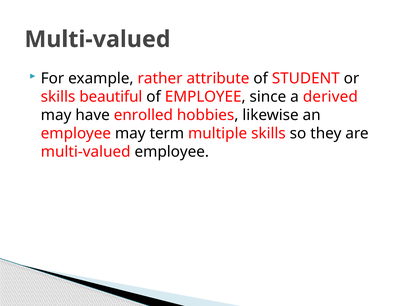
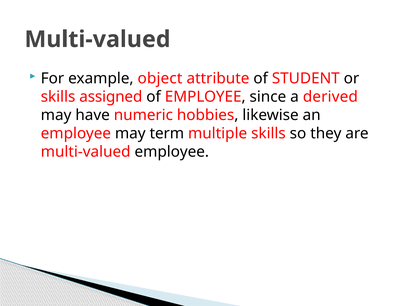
rather: rather -> object
beautiful: beautiful -> assigned
enrolled: enrolled -> numeric
